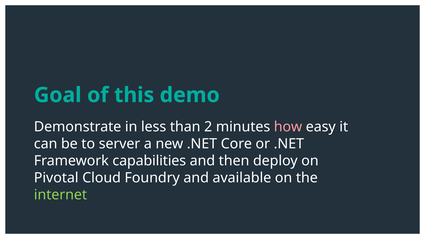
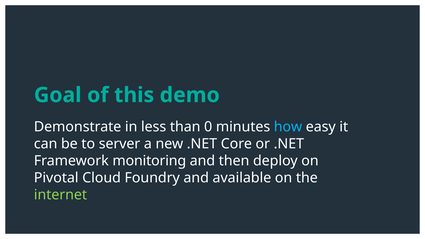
2: 2 -> 0
how colour: pink -> light blue
capabilities: capabilities -> monitoring
